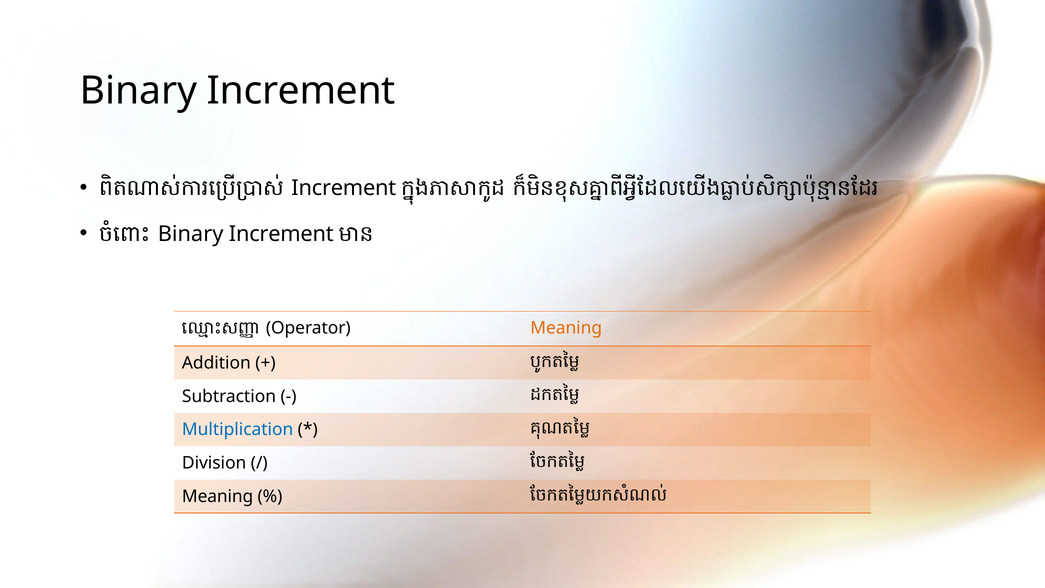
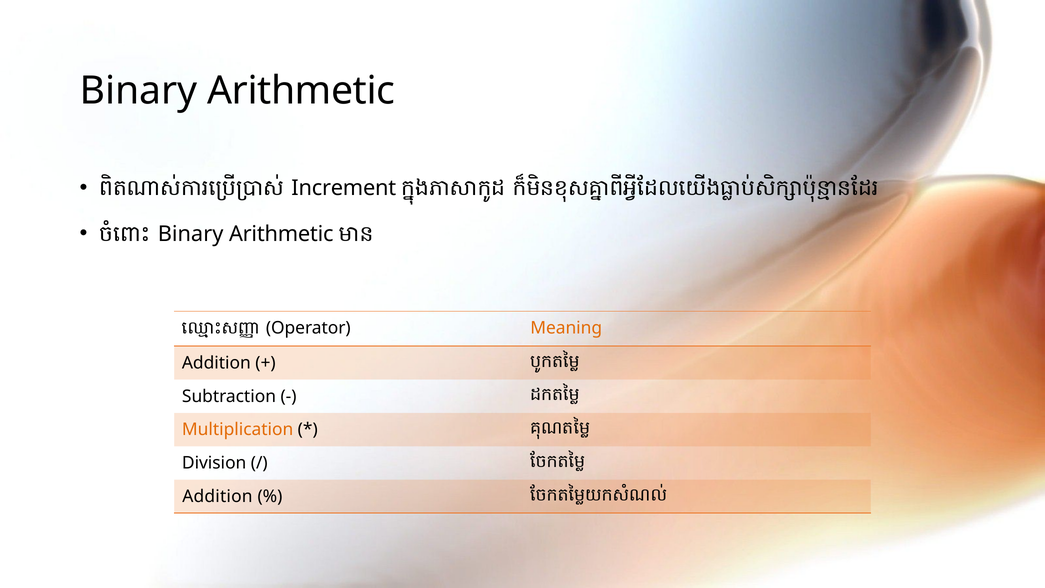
Increment at (301, 91): Increment -> Arithmetic
Increment at (281, 234): Increment -> Arithmetic
Multiplication colour: blue -> orange
Meaning at (218, 496): Meaning -> Addition
